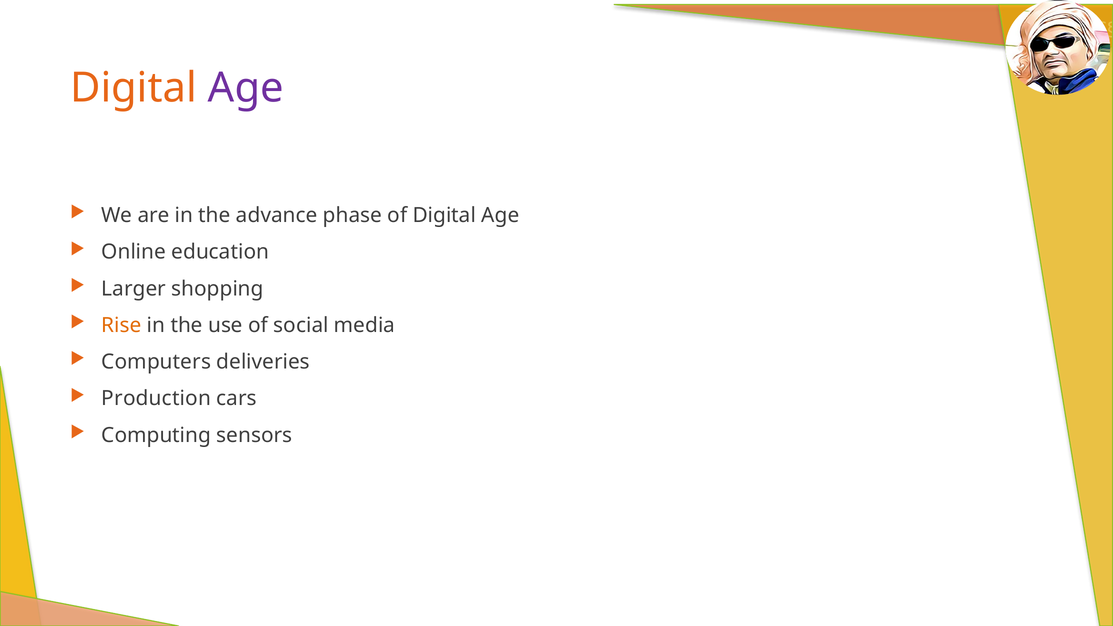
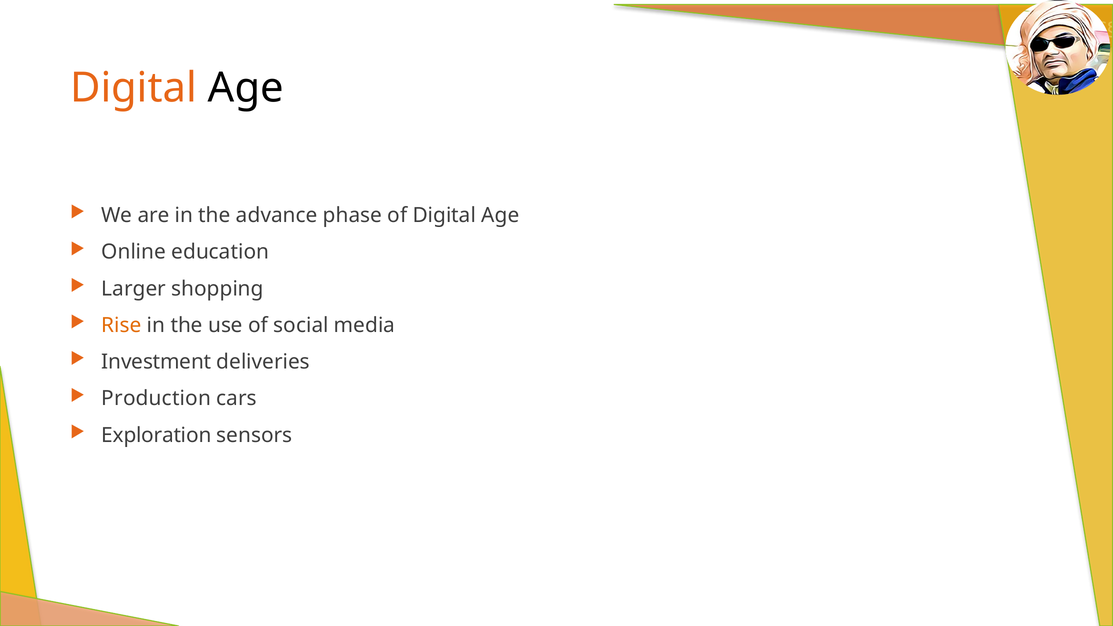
Age at (246, 88) colour: purple -> black
Computers: Computers -> Investment
Computing: Computing -> Exploration
